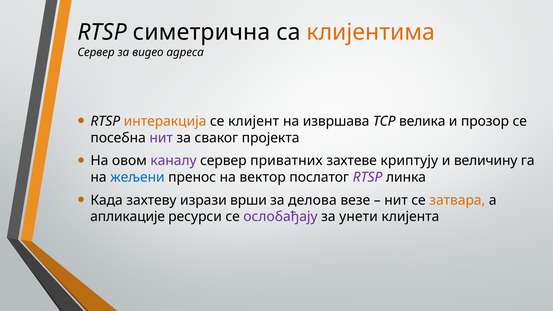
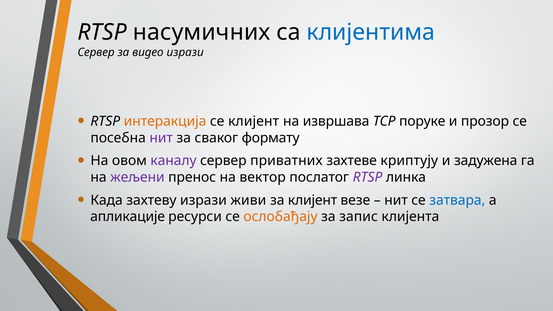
симетрична: симетрична -> насумичних
клијентима colour: orange -> blue
видео адреса: адреса -> изрази
велика: велика -> поруке
пројекта: пројекта -> формату
величину: величину -> задужена
жељени colour: blue -> purple
врши: врши -> живи
за делова: делова -> клијент
затвара colour: orange -> blue
ослобађају colour: purple -> orange
унети: унети -> запис
